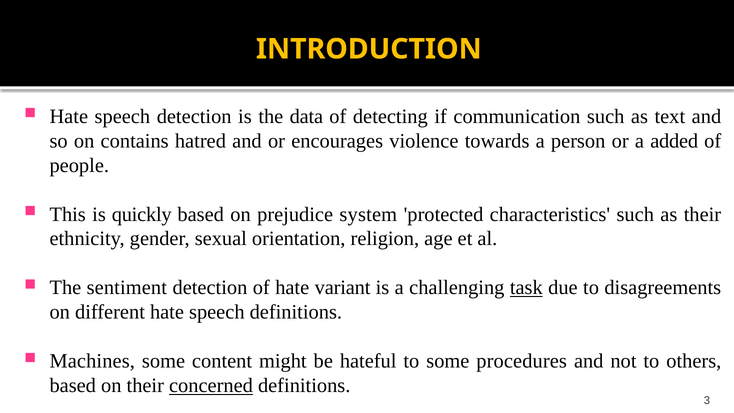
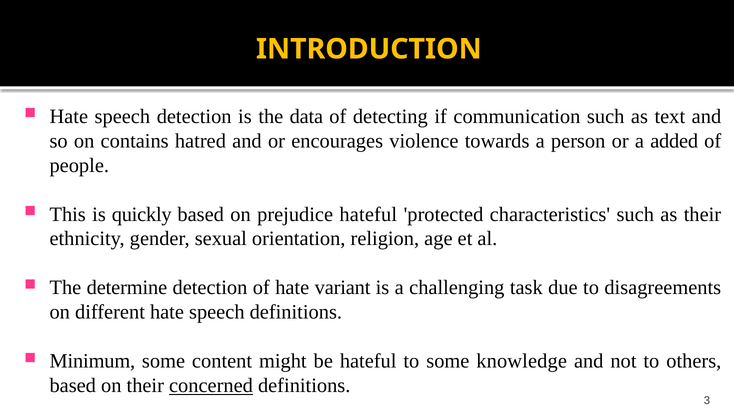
prejudice system: system -> hateful
sentiment: sentiment -> determine
task underline: present -> none
Machines: Machines -> Minimum
procedures: procedures -> knowledge
